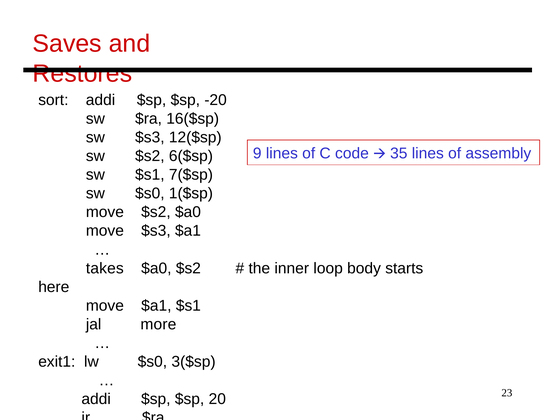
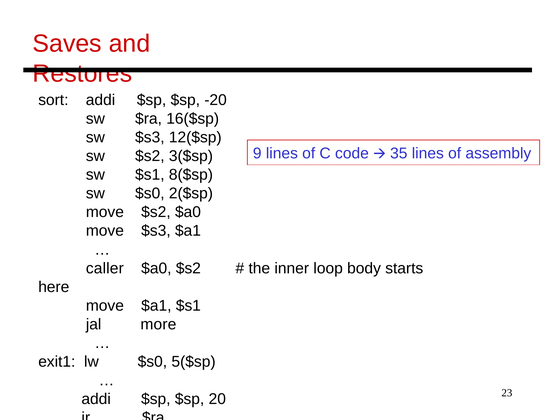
6($sp: 6($sp -> 3($sp
7($sp: 7($sp -> 8($sp
1($sp: 1($sp -> 2($sp
takes: takes -> caller
3($sp: 3($sp -> 5($sp
